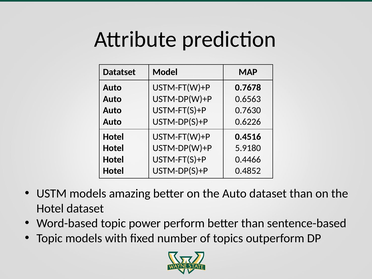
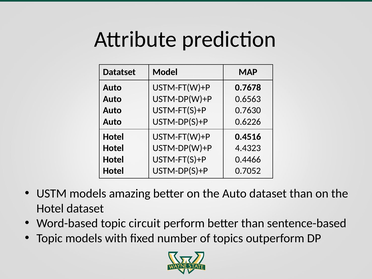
5.9180: 5.9180 -> 4.4323
0.4852: 0.4852 -> 0.7052
power: power -> circuit
